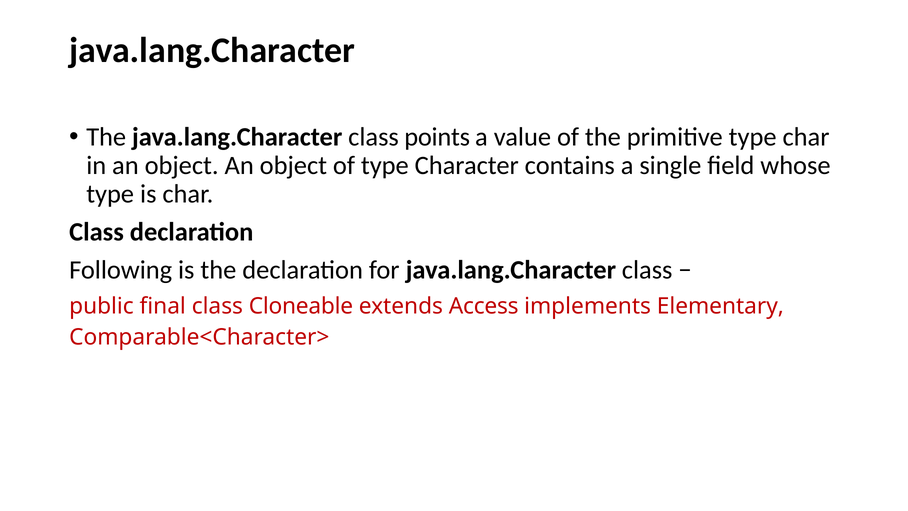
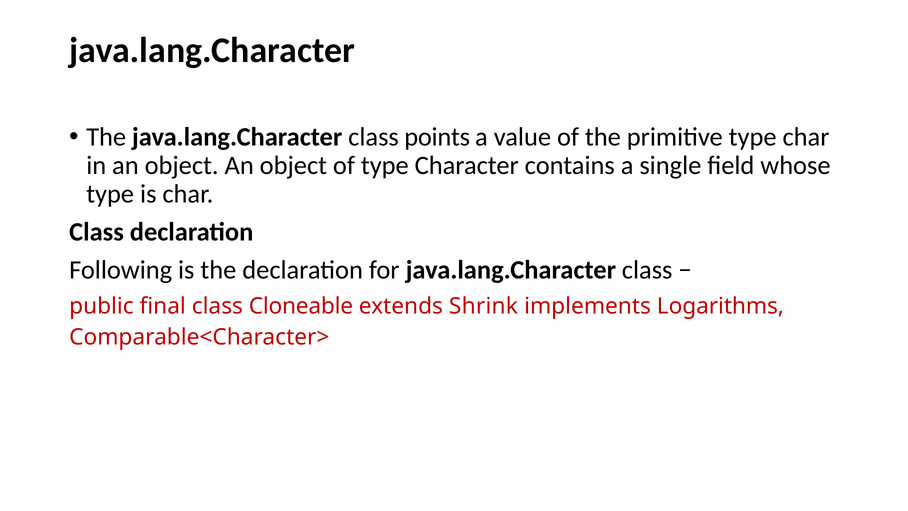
Access: Access -> Shrink
Elementary: Elementary -> Logarithms
